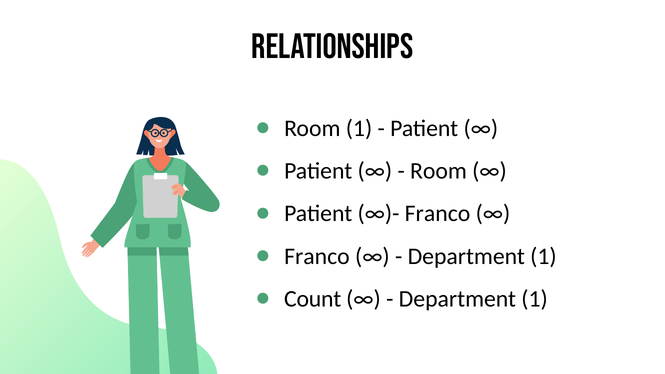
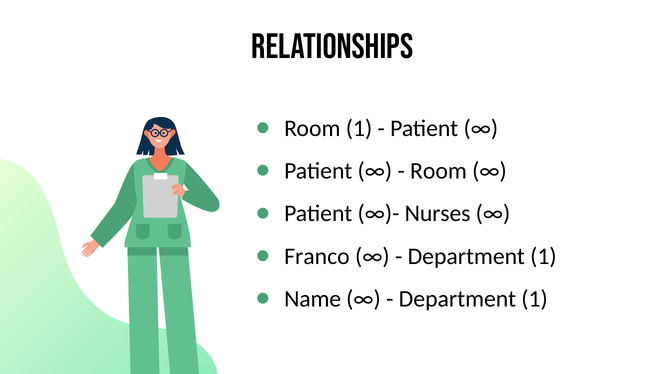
Franco at (438, 214): Franco -> Nurses
Count: Count -> Name
